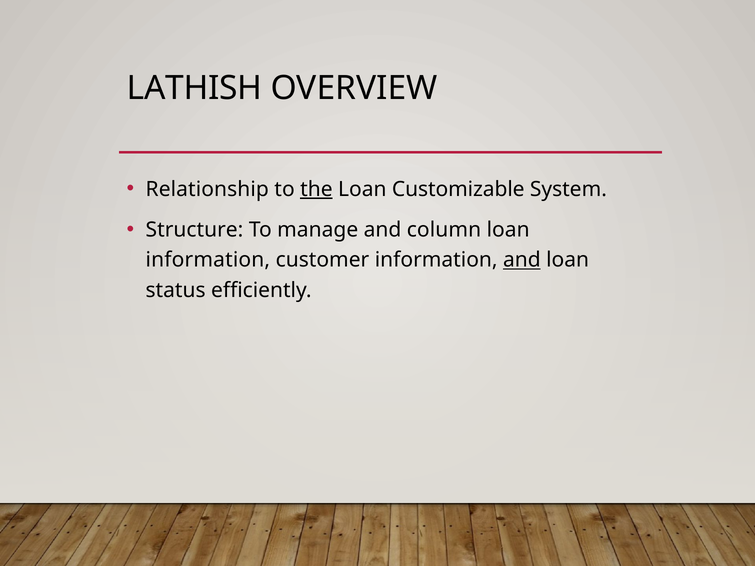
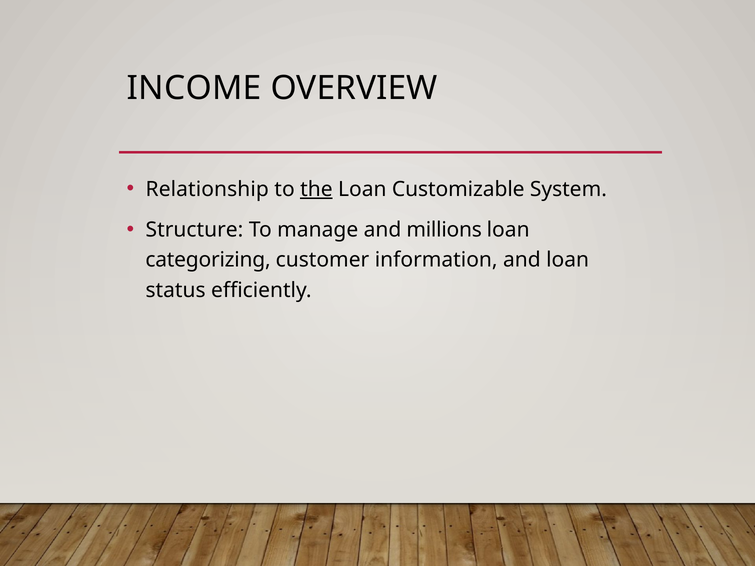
LATHISH: LATHISH -> INCOME
column: column -> millions
information at (208, 260): information -> categorizing
and at (522, 260) underline: present -> none
